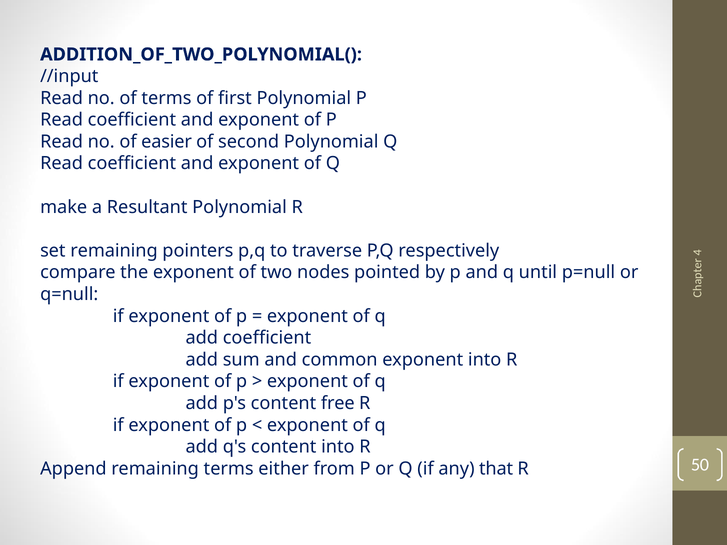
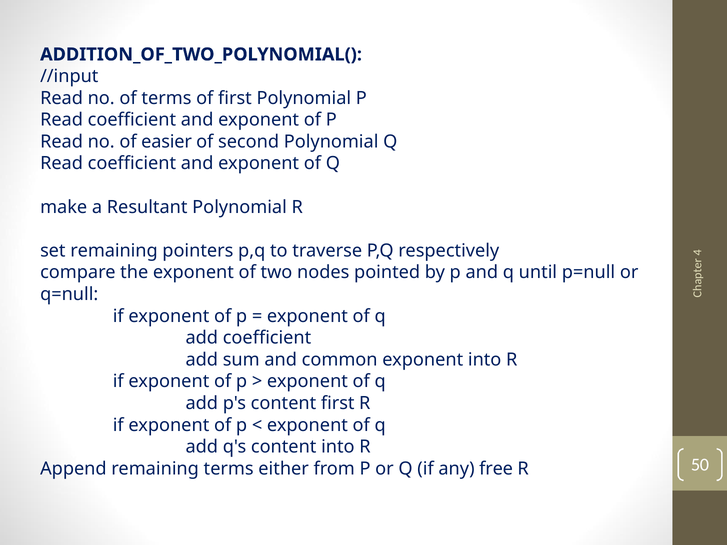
content free: free -> first
that: that -> free
